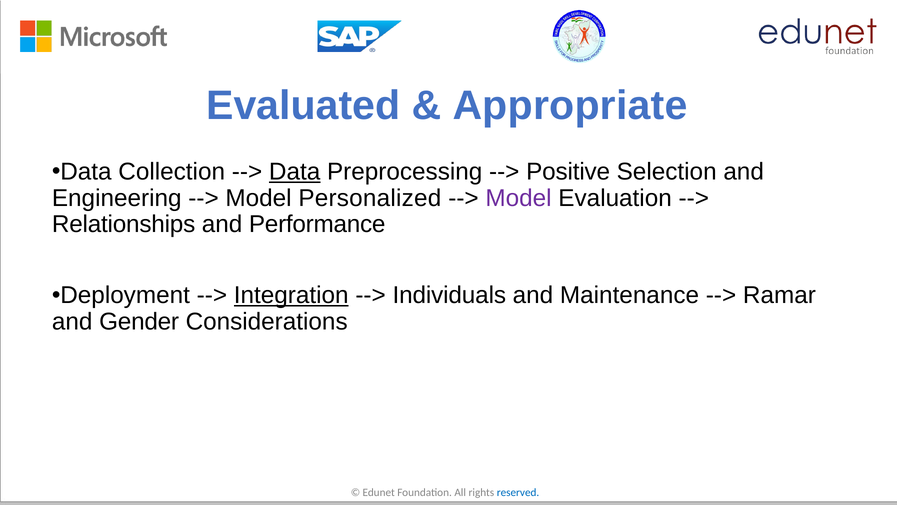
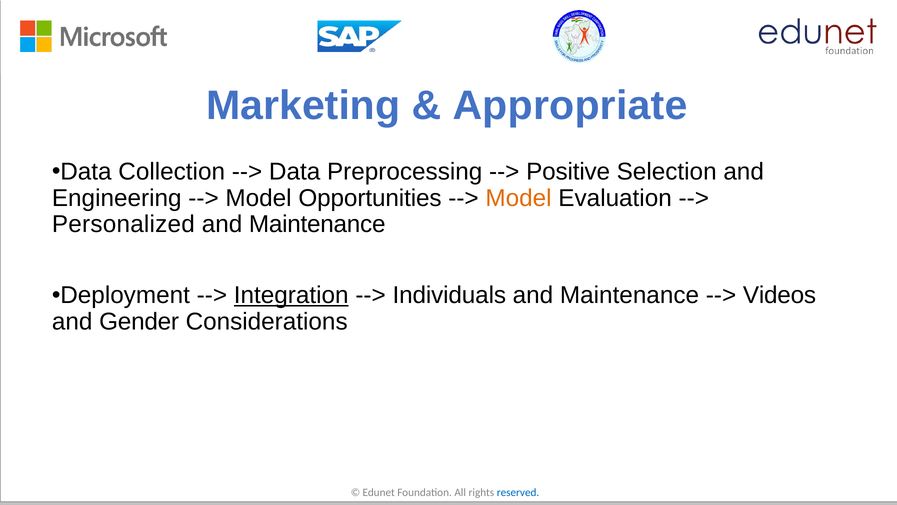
Evaluated: Evaluated -> Marketing
Data at (295, 172) underline: present -> none
Personalized: Personalized -> Opportunities
Model at (518, 198) colour: purple -> orange
Relationships: Relationships -> Personalized
Performance at (317, 224): Performance -> Maintenance
Ramar: Ramar -> Videos
